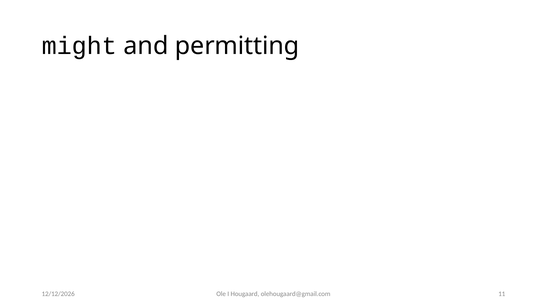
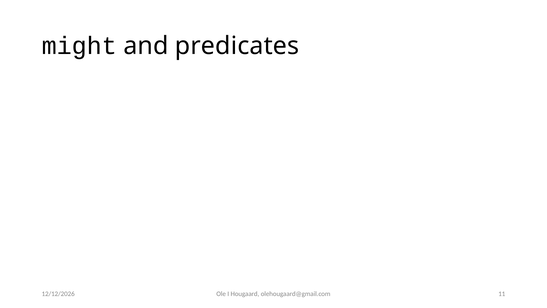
permitting: permitting -> predicates
